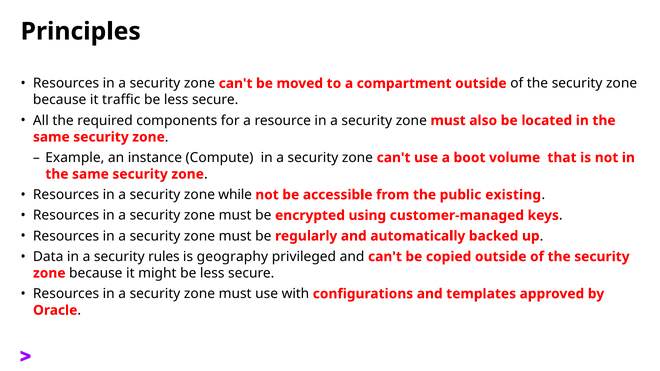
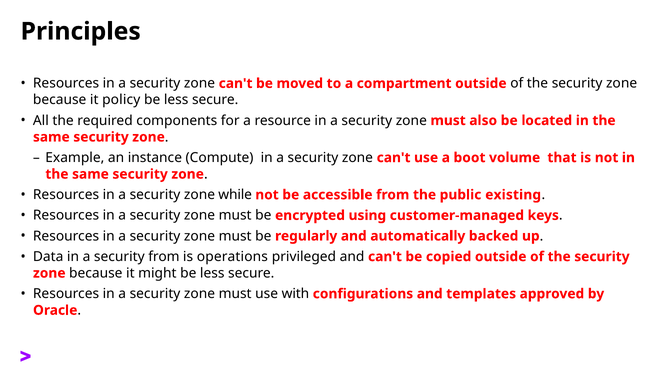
traffic: traffic -> policy
security rules: rules -> from
geography: geography -> operations
